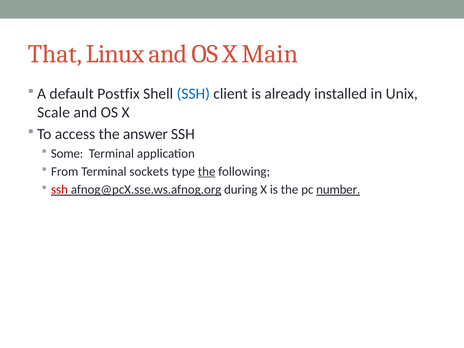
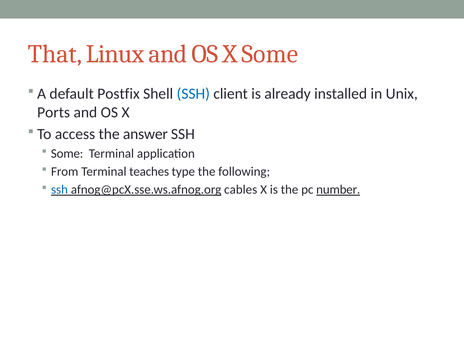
X Main: Main -> Some
Scale: Scale -> Ports
sockets: sockets -> teaches
the at (207, 172) underline: present -> none
ssh at (59, 190) colour: red -> blue
during: during -> cables
